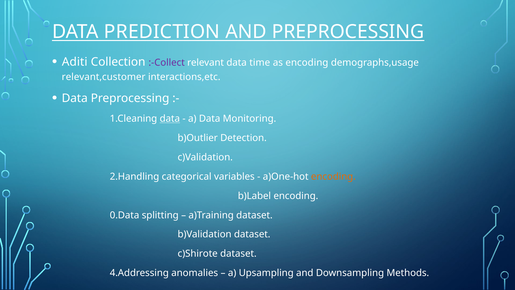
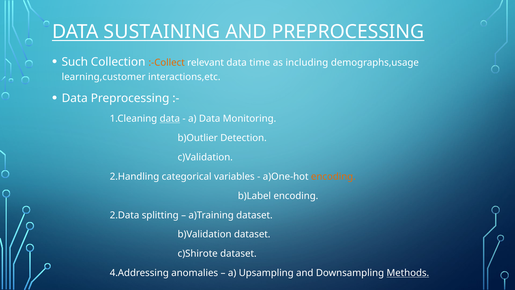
PREDICTION: PREDICTION -> SUSTAINING
Aditi: Aditi -> Such
:-Collect colour: purple -> orange
as encoding: encoding -> including
relevant,customer: relevant,customer -> learning,customer
0.Data: 0.Data -> 2.Data
Methods underline: none -> present
